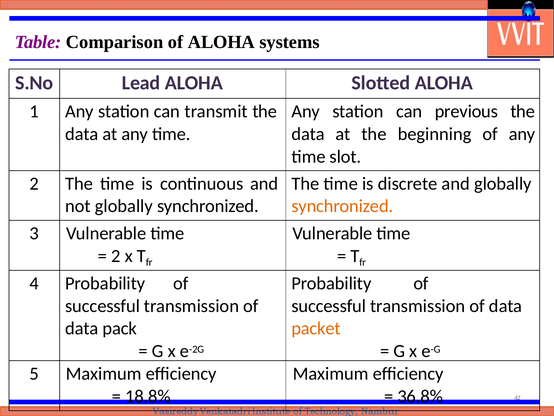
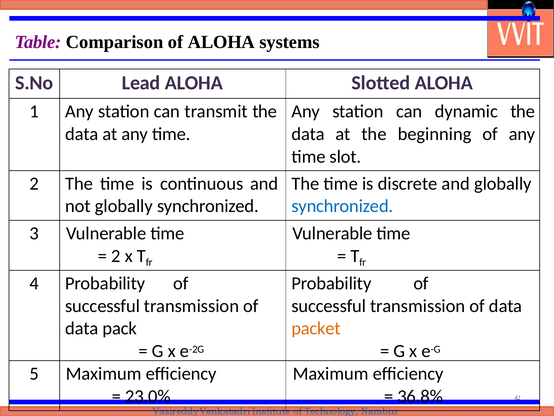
previous: previous -> dynamic
synchronized at (342, 206) colour: orange -> blue
18.8%: 18.8% -> 23.0%
